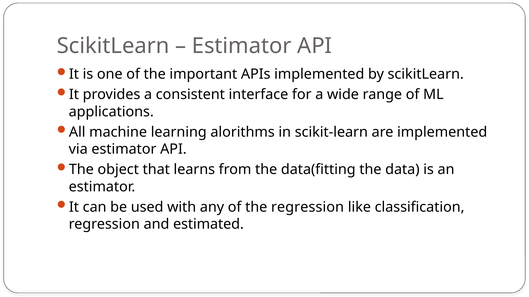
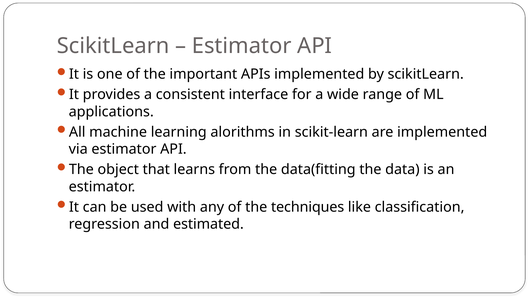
the regression: regression -> techniques
